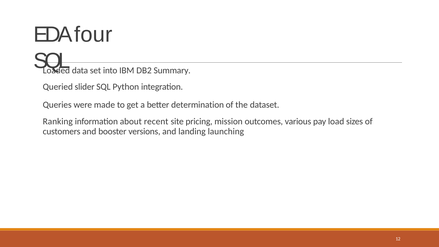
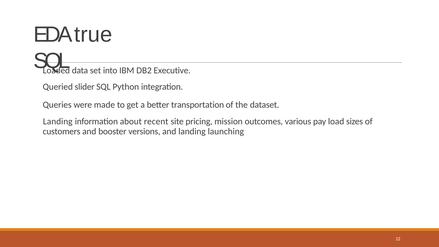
four: four -> true
Summary: Summary -> Executive
determination: determination -> transportation
Ranking at (58, 122): Ranking -> Landing
